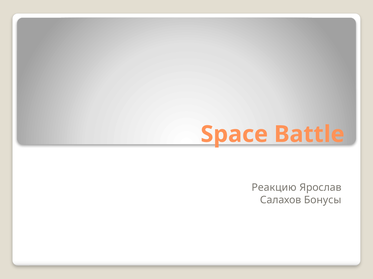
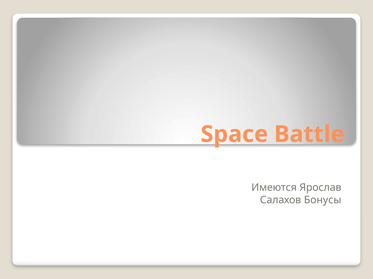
Реакцию: Реакцию -> Имеются
